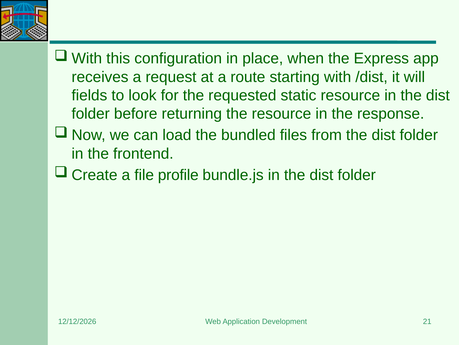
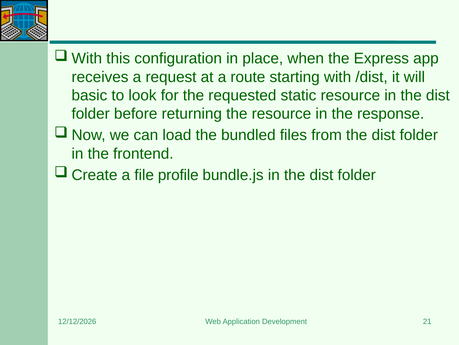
fields: fields -> basic
